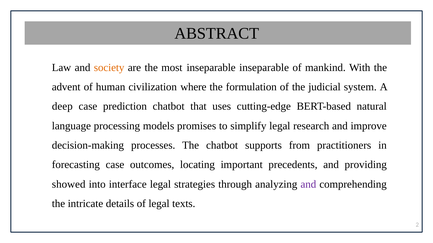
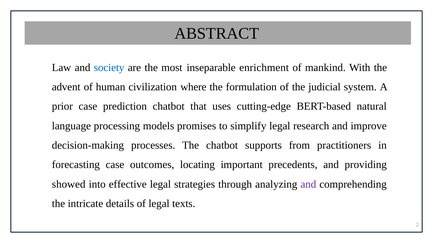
society colour: orange -> blue
inseparable inseparable: inseparable -> enrichment
deep: deep -> prior
interface: interface -> effective
